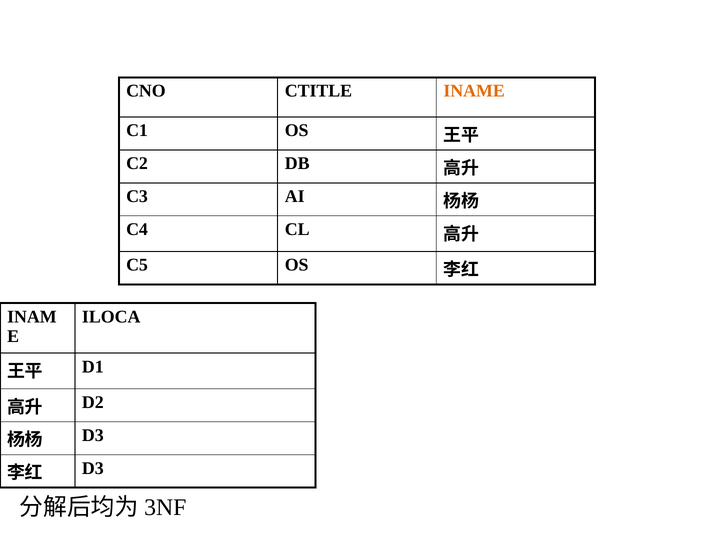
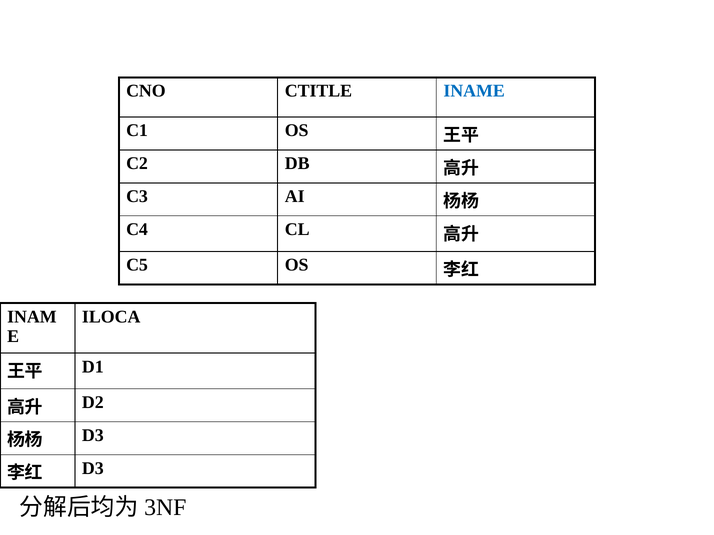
INAME colour: orange -> blue
